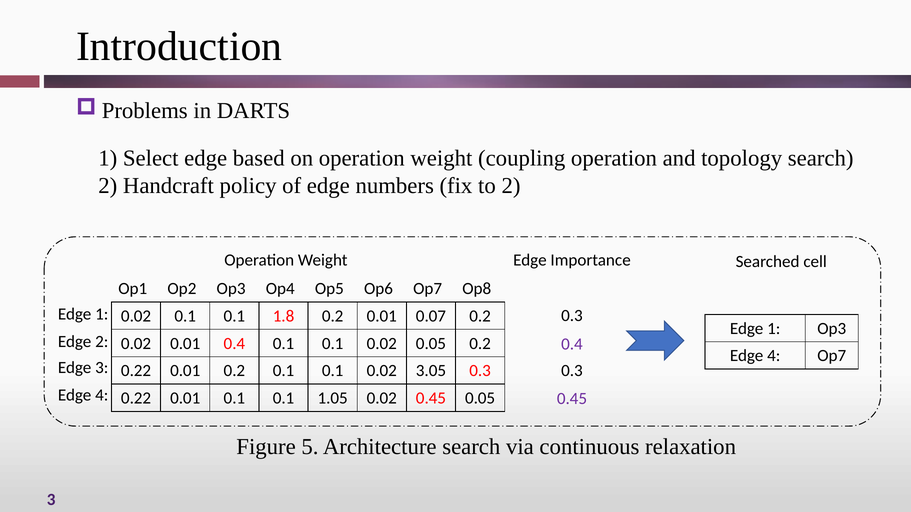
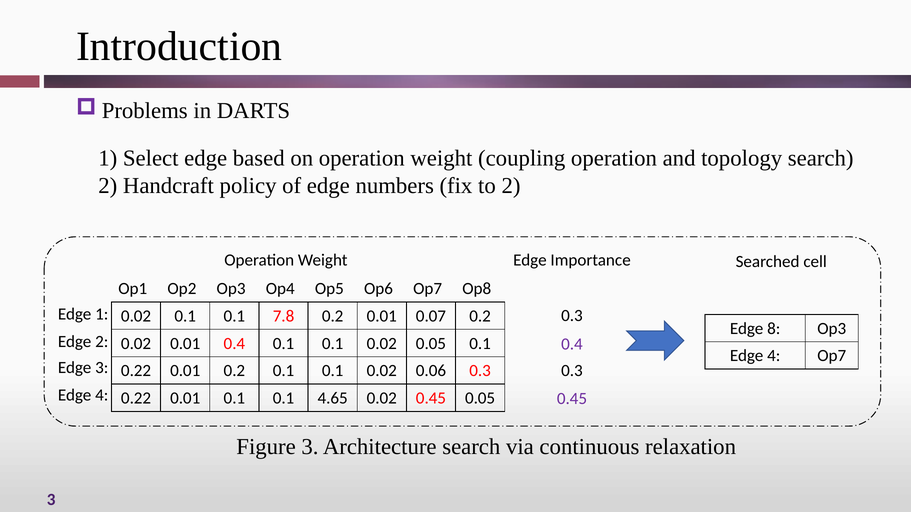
1.8: 1.8 -> 7.8
1 at (774, 329): 1 -> 8
0.05 0.2: 0.2 -> 0.1
3.05: 3.05 -> 0.06
1.05: 1.05 -> 4.65
Figure 5: 5 -> 3
